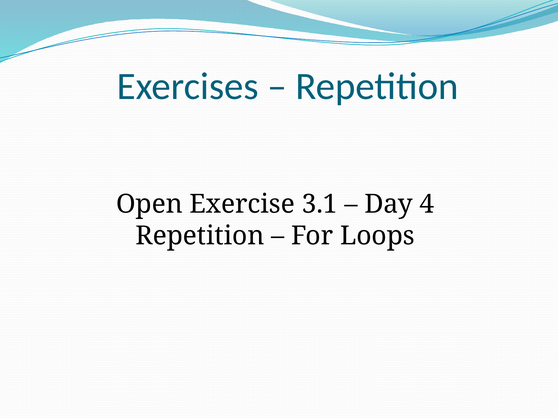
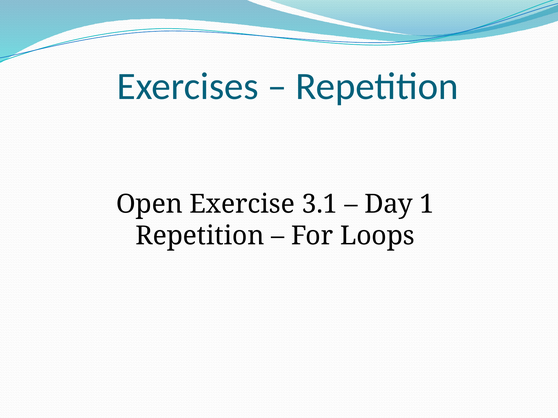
4: 4 -> 1
